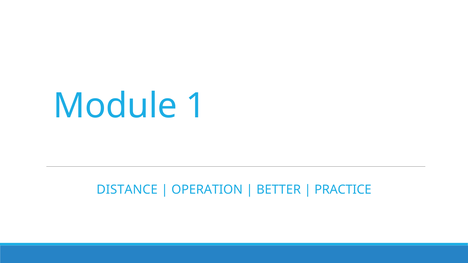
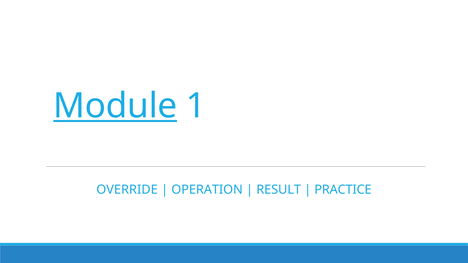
Module underline: none -> present
DISTANCE: DISTANCE -> OVERRIDE
BETTER: BETTER -> RESULT
